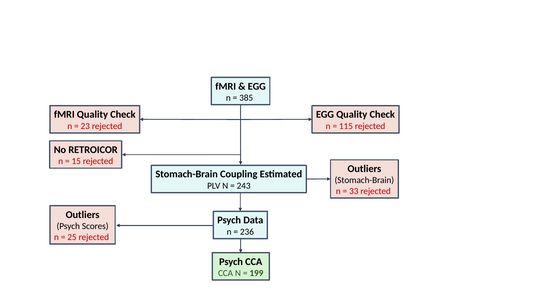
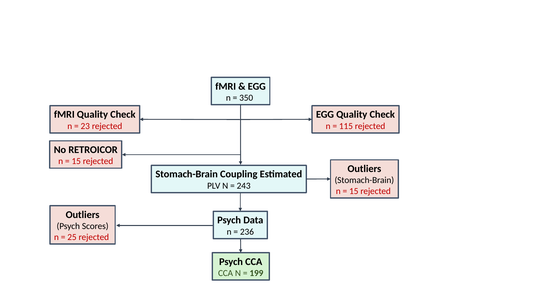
385: 385 -> 350
33 at (354, 191): 33 -> 15
